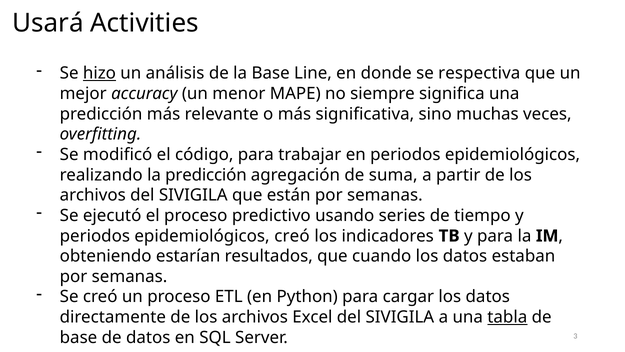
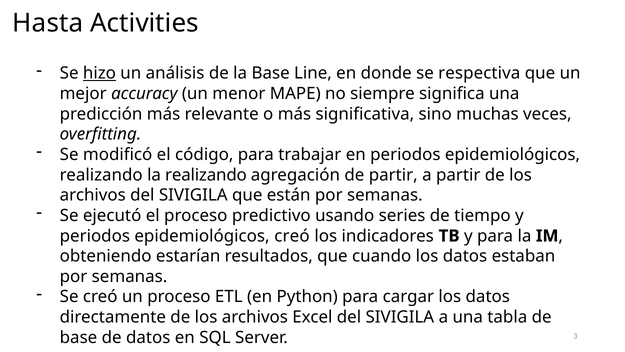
Usará: Usará -> Hasta
la predicción: predicción -> realizando
de suma: suma -> partir
tabla underline: present -> none
